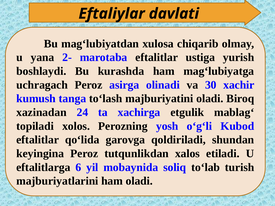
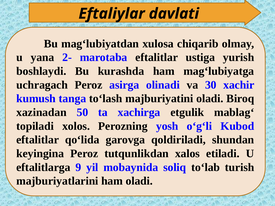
24: 24 -> 50
6: 6 -> 9
